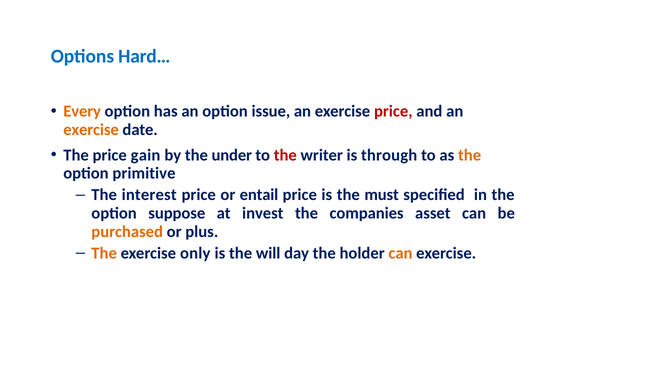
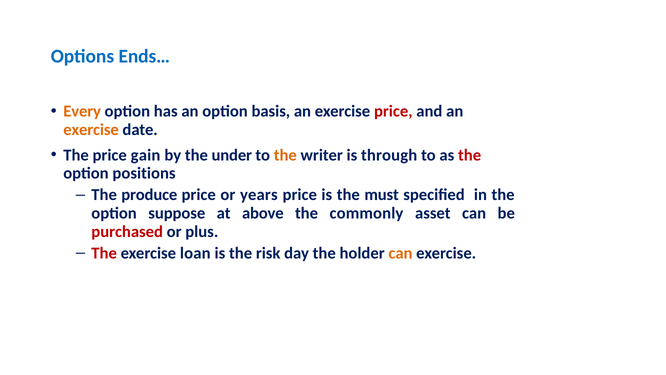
Hard…: Hard… -> Ends…
issue: issue -> basis
the at (285, 155) colour: red -> orange
the at (470, 155) colour: orange -> red
primitive: primitive -> positions
interest: interest -> produce
entail: entail -> years
invest: invest -> above
companies: companies -> commonly
purchased colour: orange -> red
The at (104, 253) colour: orange -> red
only: only -> loan
will: will -> risk
